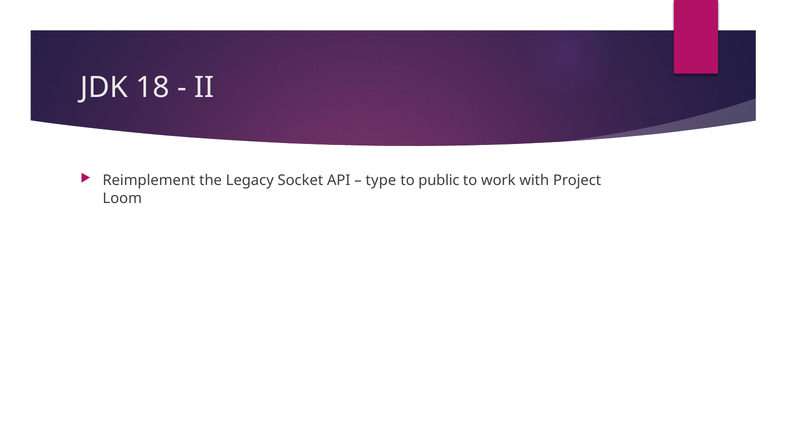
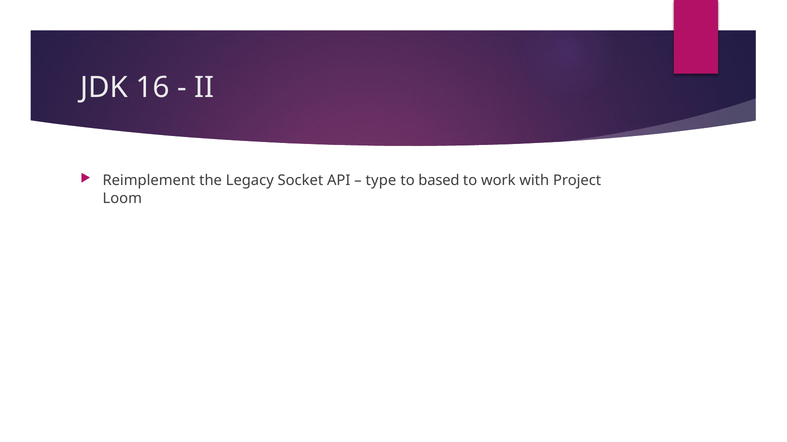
18: 18 -> 16
public: public -> based
